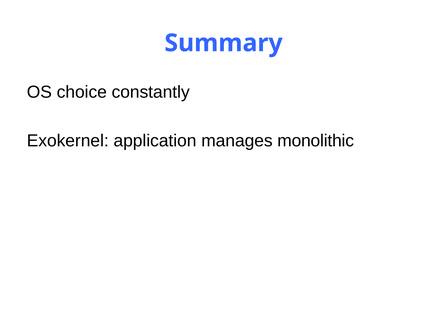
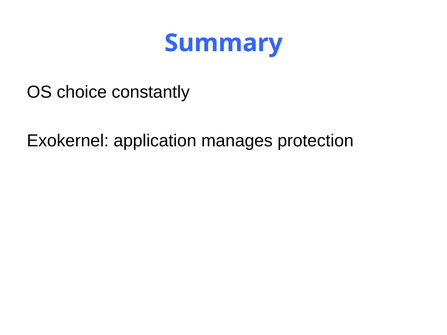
monolithic: monolithic -> protection
